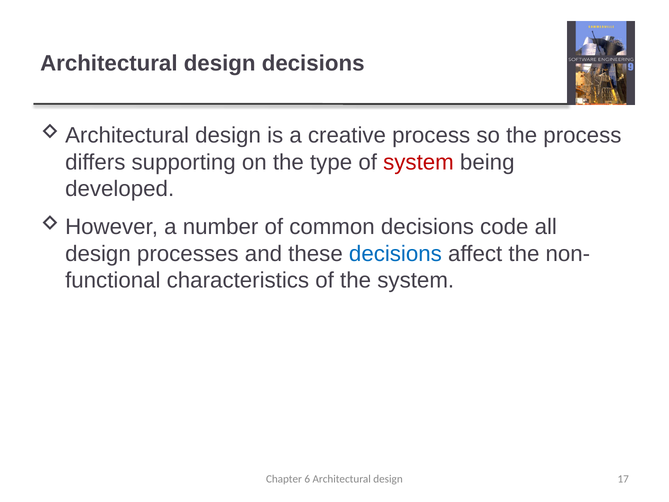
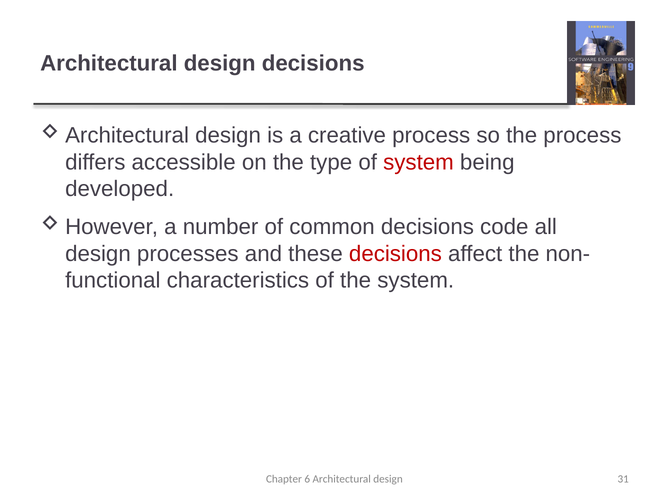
supporting: supporting -> accessible
decisions at (395, 254) colour: blue -> red
17: 17 -> 31
